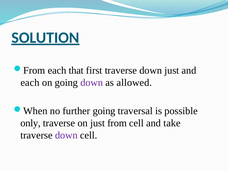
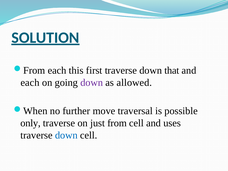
that: that -> this
down just: just -> that
further going: going -> move
take: take -> uses
down at (66, 135) colour: purple -> blue
